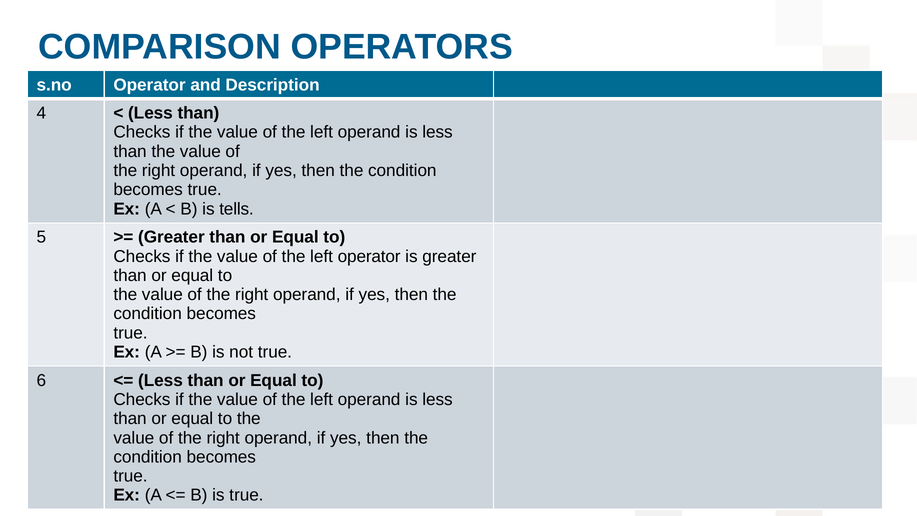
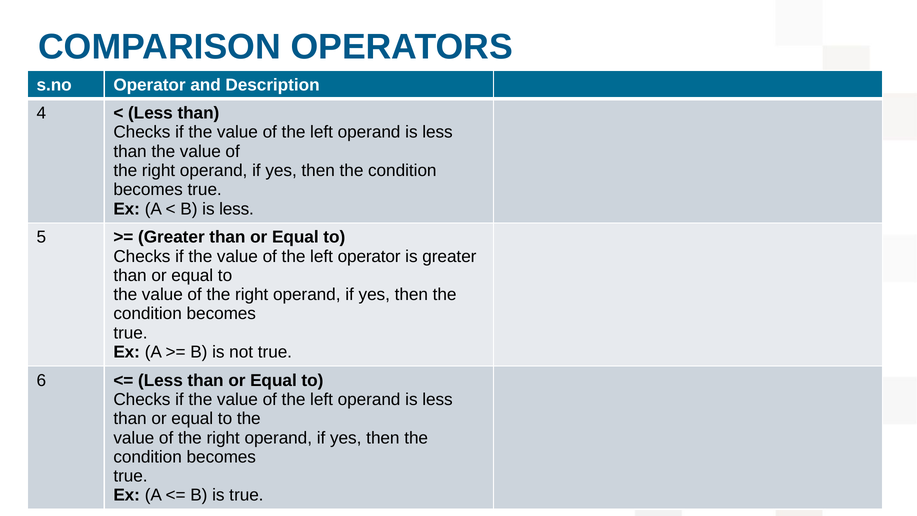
B is tells: tells -> less
